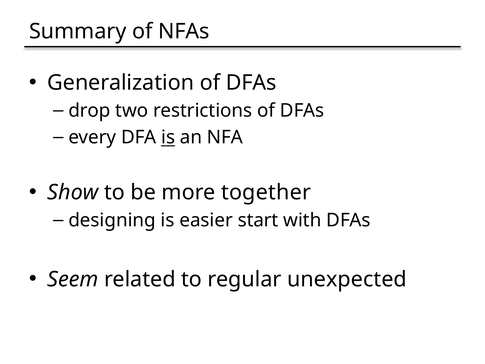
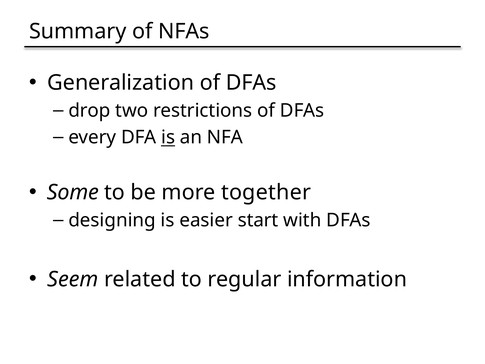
Show: Show -> Some
unexpected: unexpected -> information
